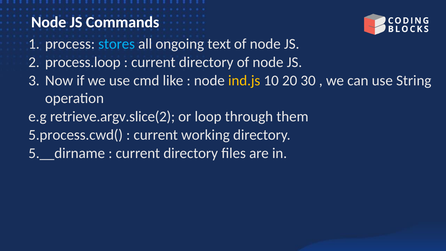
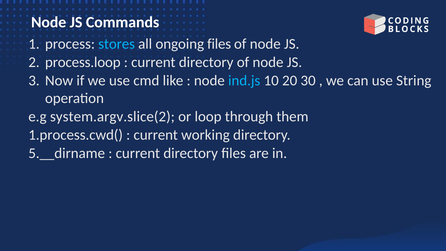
ongoing text: text -> files
ind.js colour: yellow -> light blue
retrieve.argv.slice(2: retrieve.argv.slice(2 -> system.argv.slice(2
5.process.cwd(: 5.process.cwd( -> 1.process.cwd(
